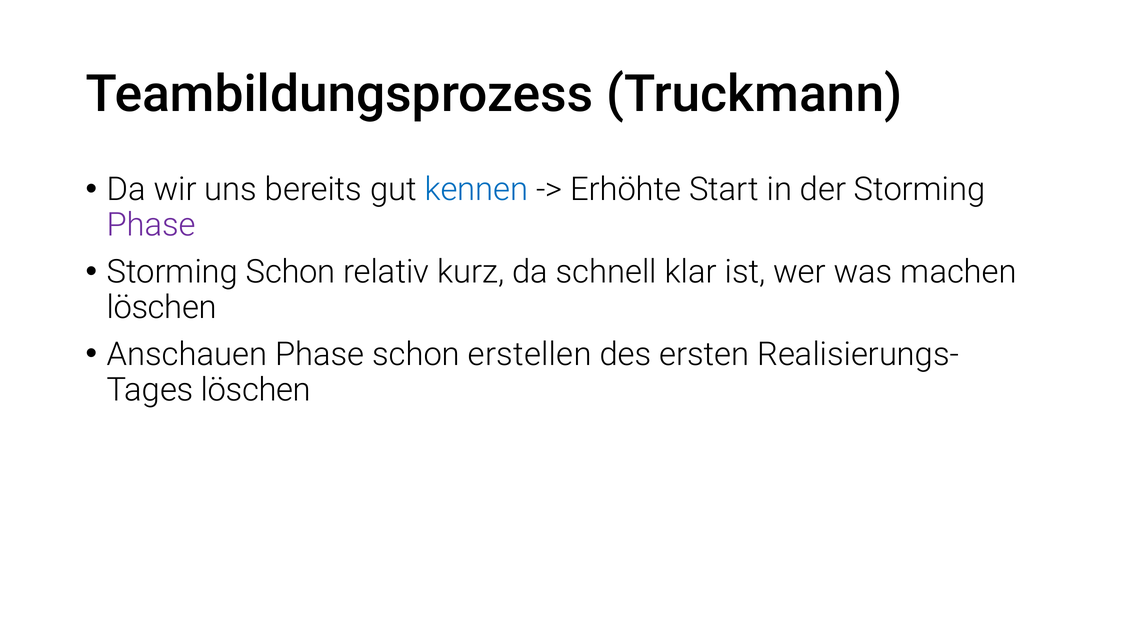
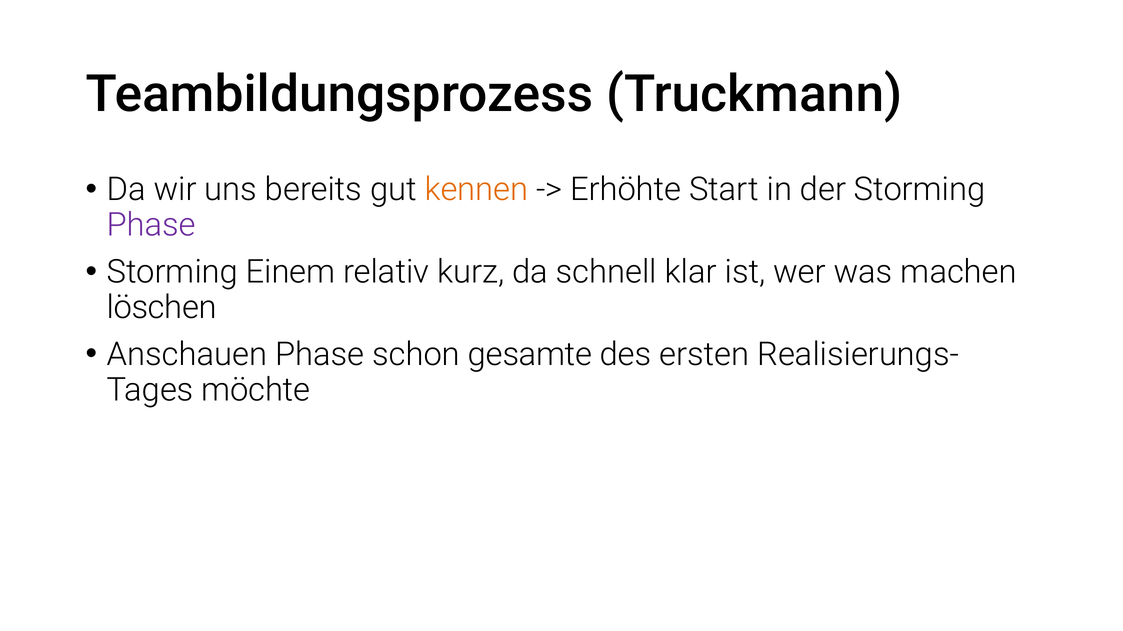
kennen colour: blue -> orange
Storming Schon: Schon -> Einem
erstellen: erstellen -> gesamte
löschen at (256, 390): löschen -> möchte
